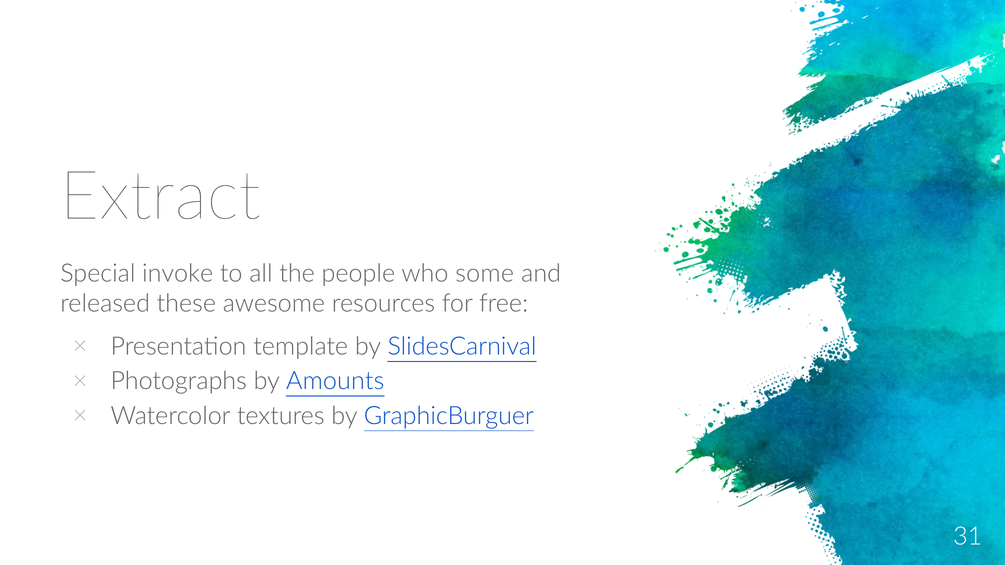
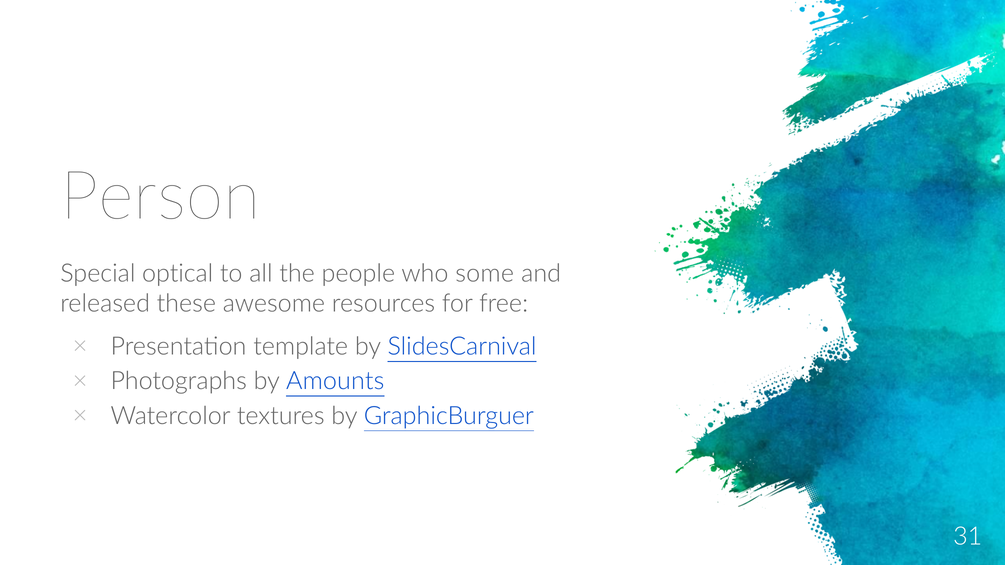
Extract: Extract -> Person
invoke: invoke -> optical
